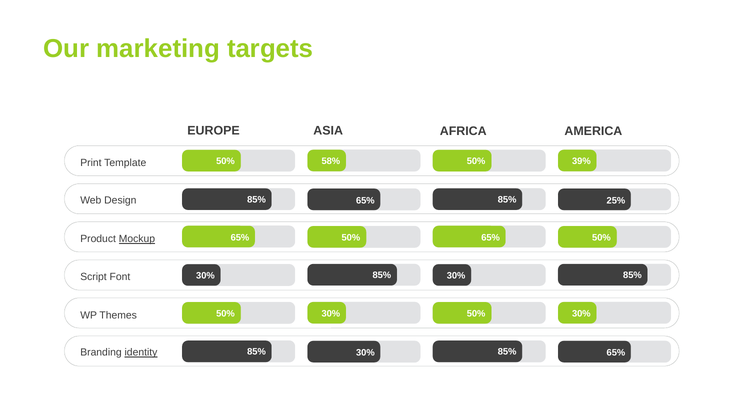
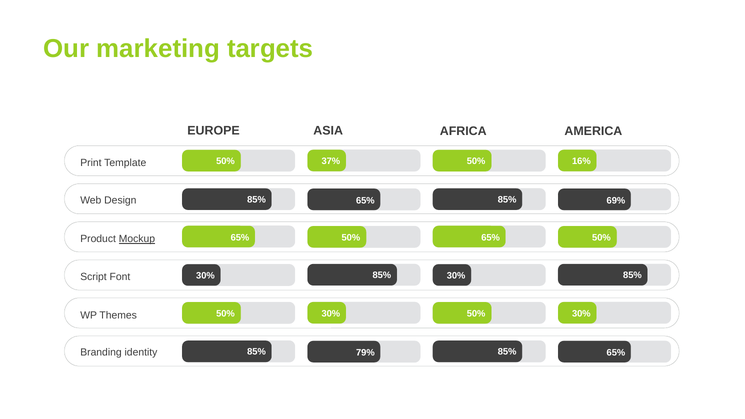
58%: 58% -> 37%
39%: 39% -> 16%
25%: 25% -> 69%
identity underline: present -> none
30% at (365, 353): 30% -> 79%
